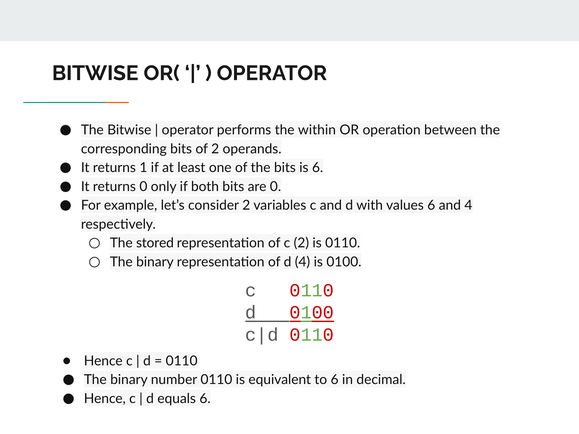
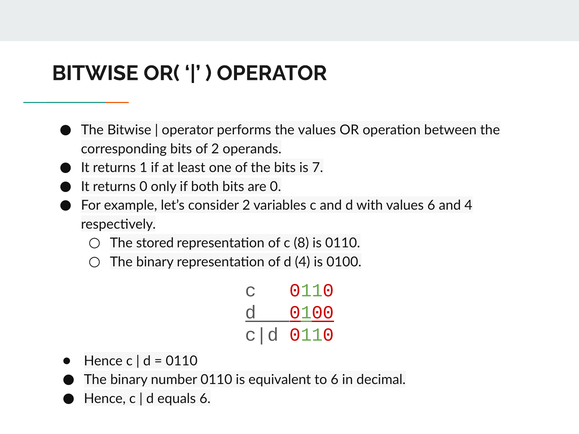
the within: within -> values
is 6: 6 -> 7
c 2: 2 -> 8
